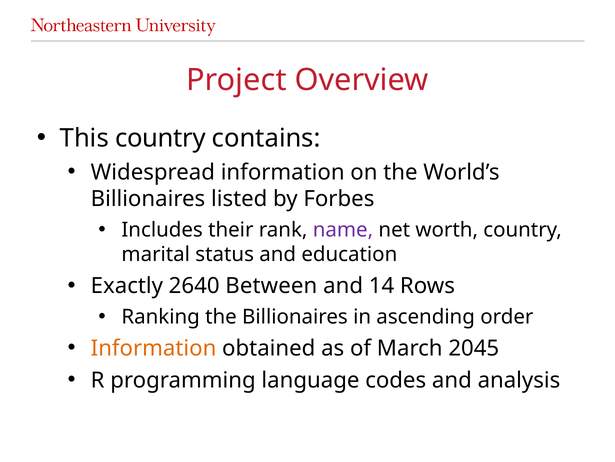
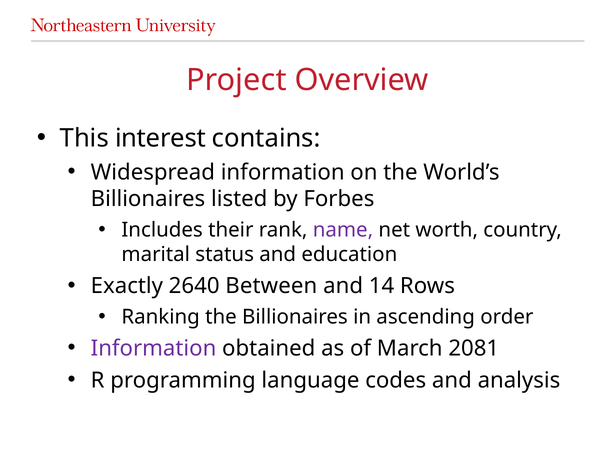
This country: country -> interest
Information at (154, 348) colour: orange -> purple
2045: 2045 -> 2081
